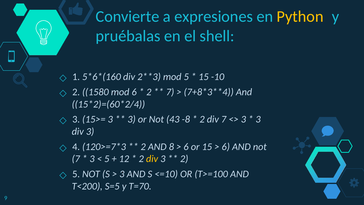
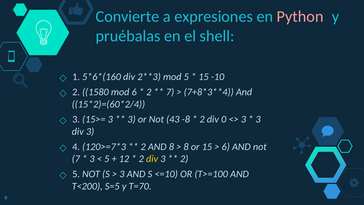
Python colour: yellow -> pink
div 7: 7 -> 0
6 at (186, 147): 6 -> 8
